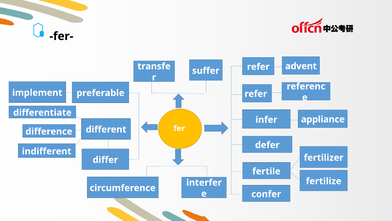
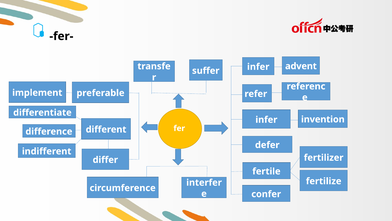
refer at (258, 67): refer -> infer
appliance: appliance -> invention
